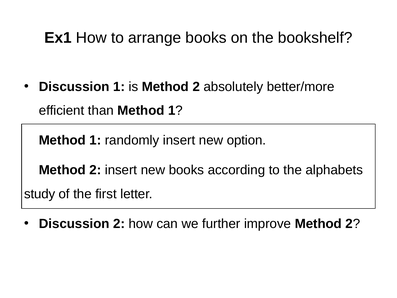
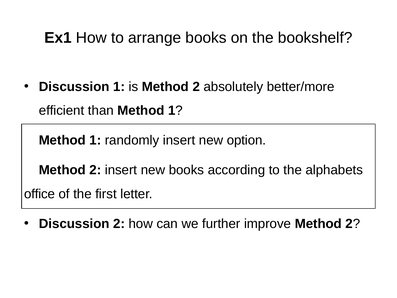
study: study -> office
